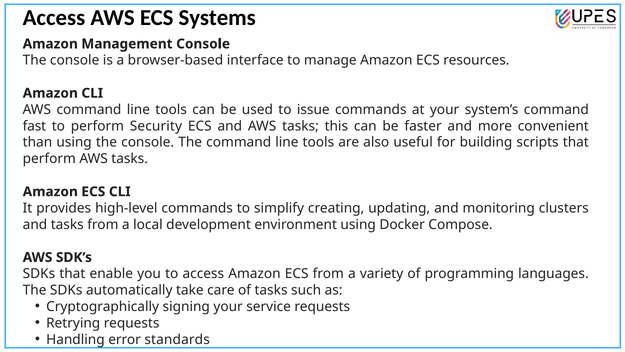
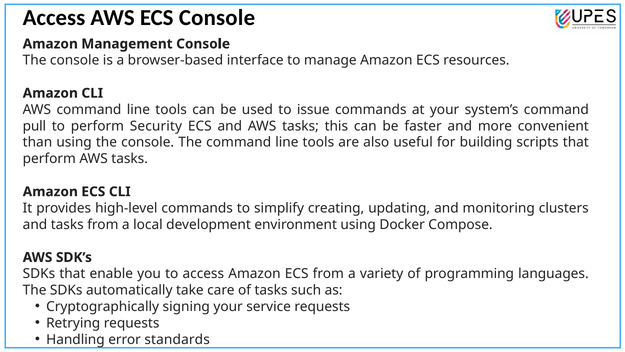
ECS Systems: Systems -> Console
fast: fast -> pull
